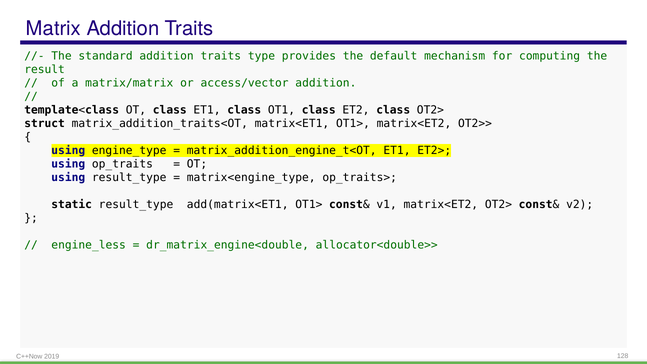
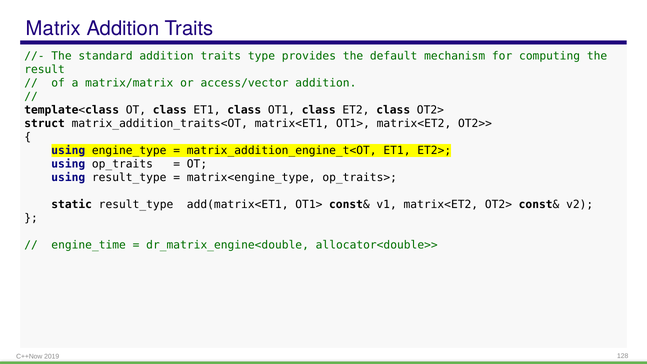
engine_less: engine_less -> engine_time
